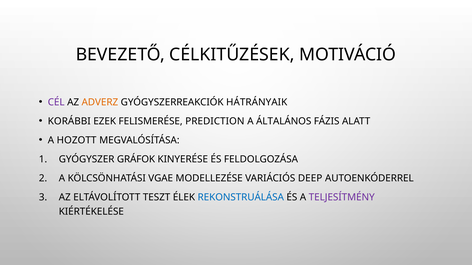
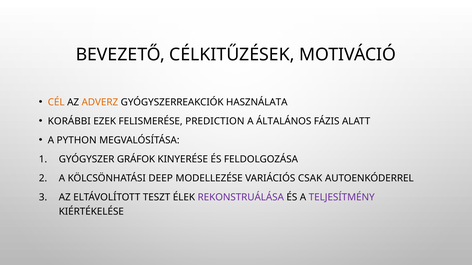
CÉL colour: purple -> orange
HÁTRÁNYAIK: HÁTRÁNYAIK -> HASZNÁLATA
HOZOTT: HOZOTT -> PYTHON
VGAE: VGAE -> DEEP
DEEP: DEEP -> CSAK
REKONSTRUÁLÁSA colour: blue -> purple
